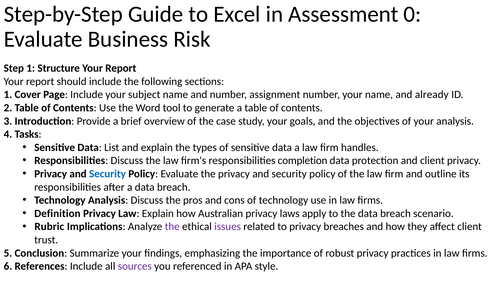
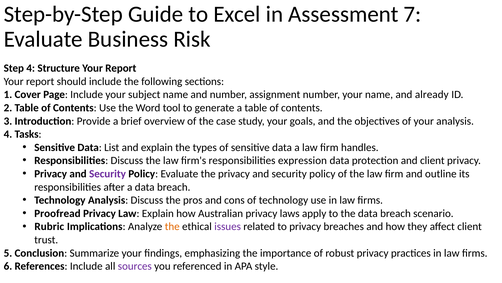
0: 0 -> 7
Step 1: 1 -> 4
completion: completion -> expression
Security at (107, 173) colour: blue -> purple
Definition: Definition -> Proofread
the at (172, 226) colour: purple -> orange
